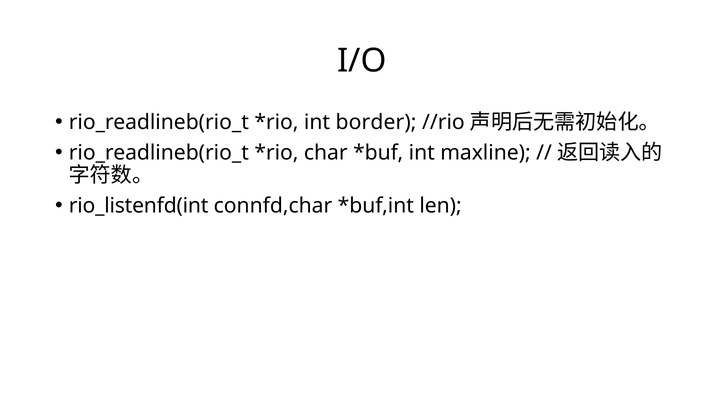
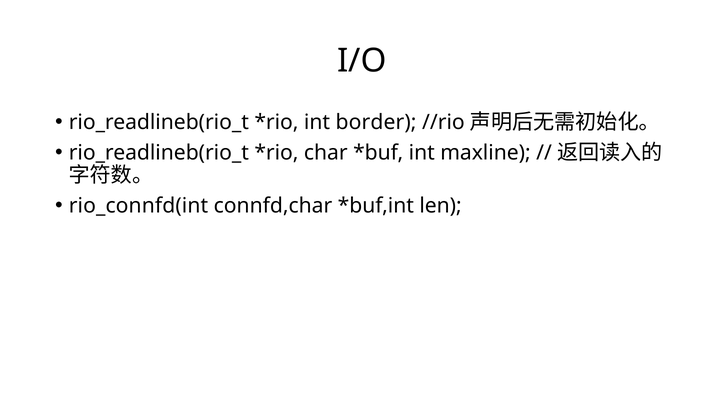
rio_listenfd(int: rio_listenfd(int -> rio_connfd(int
